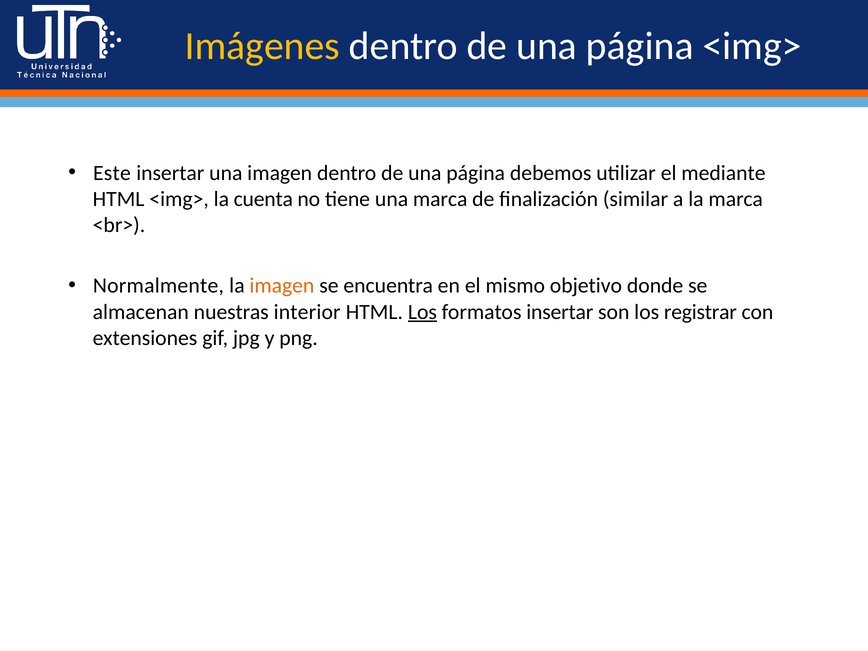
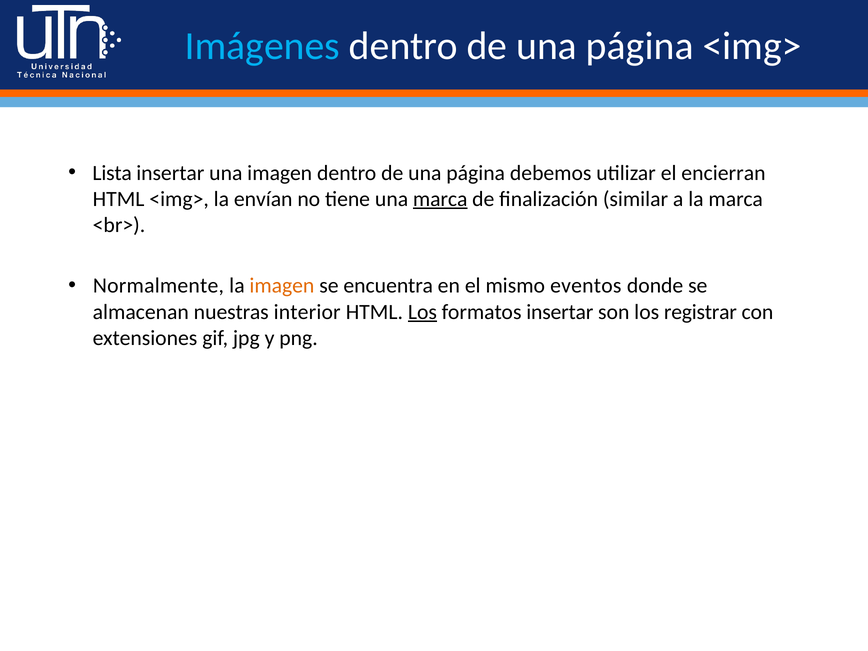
Imágenes colour: yellow -> light blue
Este: Este -> Lista
mediante: mediante -> encierran
cuenta: cuenta -> envían
marca at (440, 199) underline: none -> present
objetivo: objetivo -> eventos
